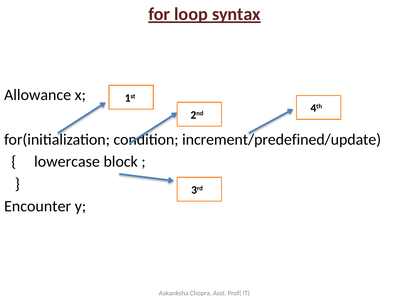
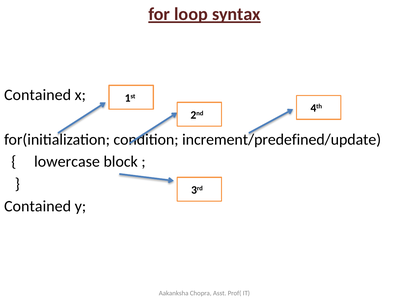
Allowance at (38, 95): Allowance -> Contained
Encounter at (38, 206): Encounter -> Contained
